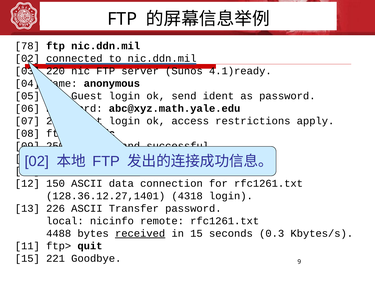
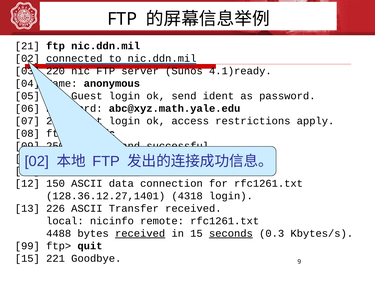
78: 78 -> 21
Transfer password: password -> received
seconds underline: none -> present
11 at (27, 246): 11 -> 99
